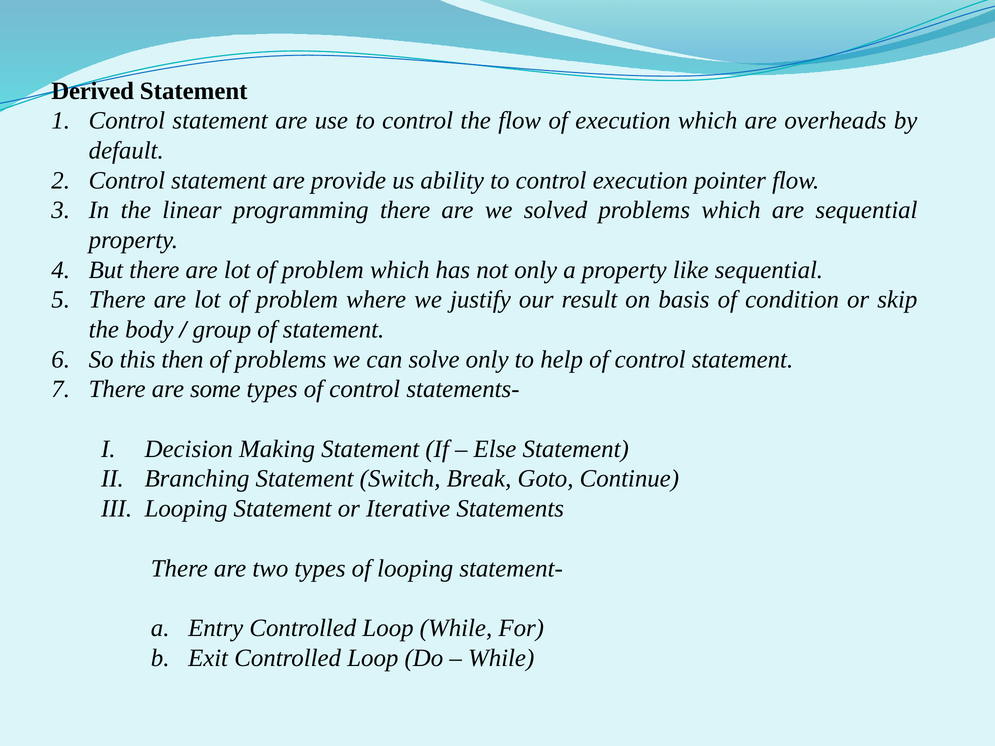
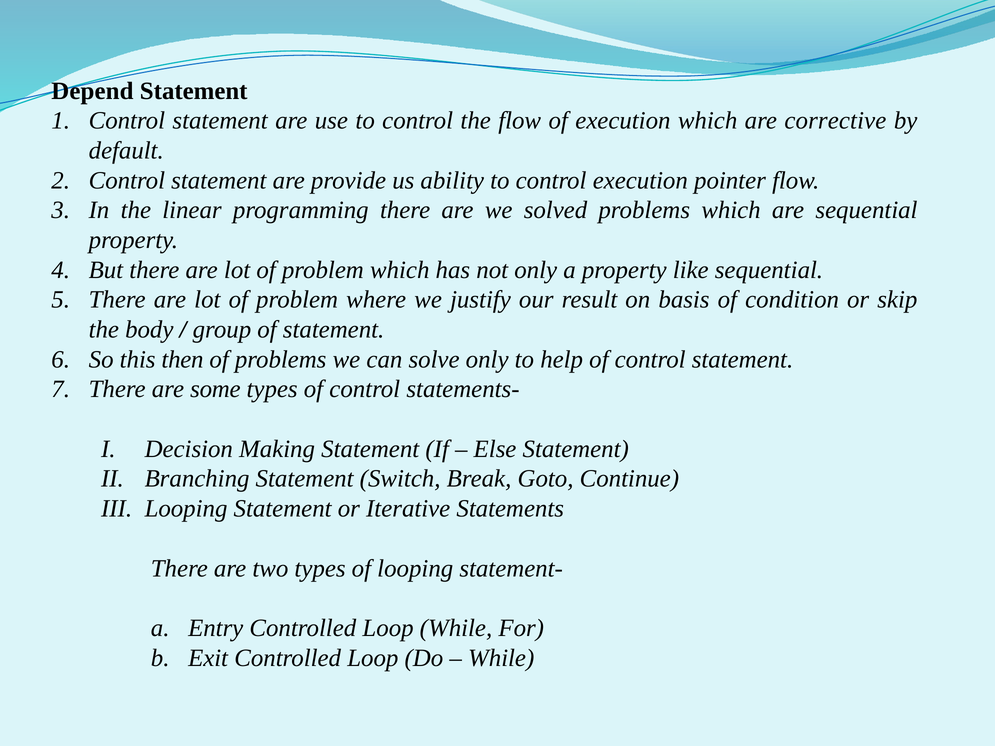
Derived: Derived -> Depend
overheads: overheads -> corrective
